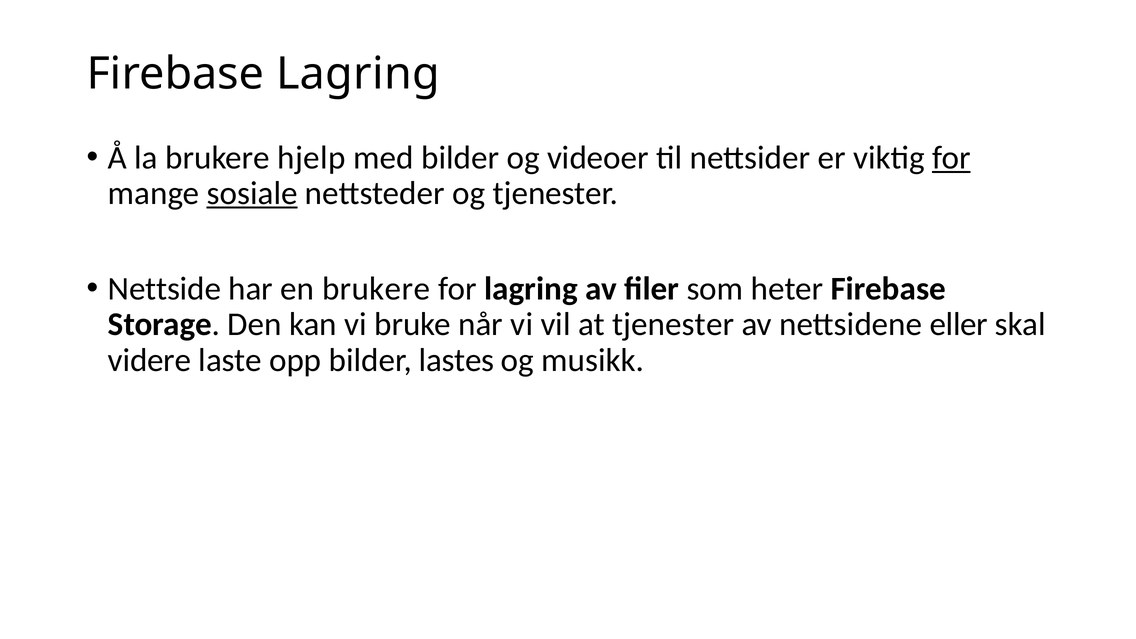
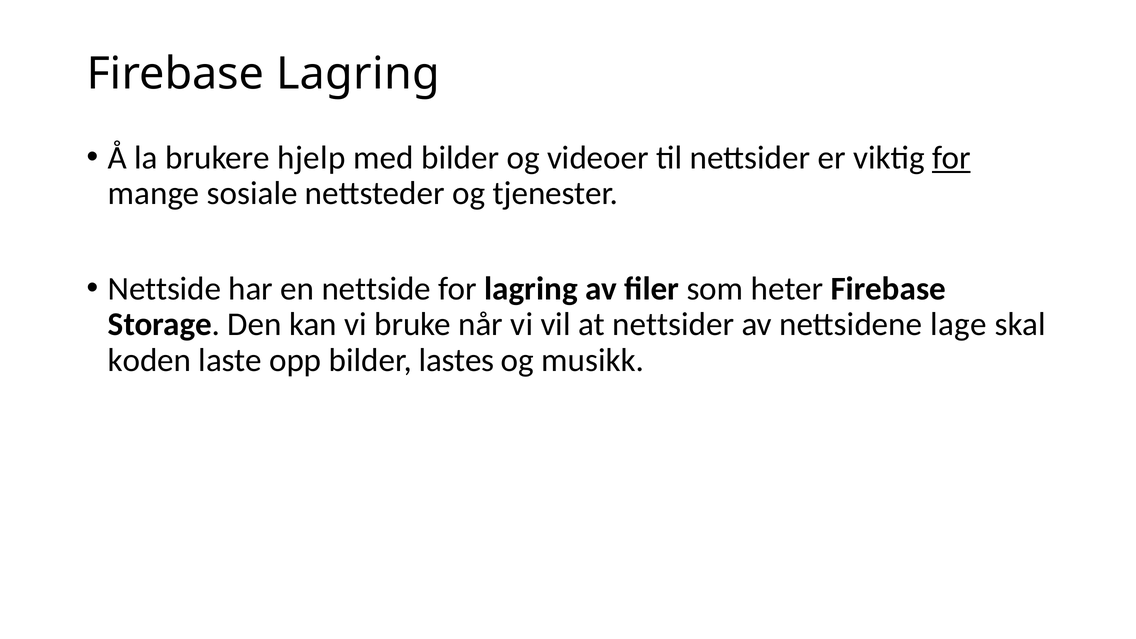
sosiale underline: present -> none
en brukere: brukere -> nettside
at tjenester: tjenester -> nettsider
eller: eller -> lage
videre: videre -> koden
